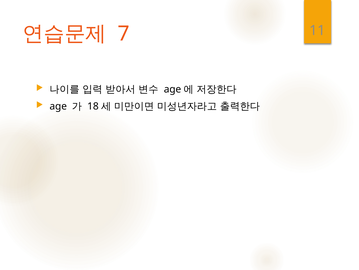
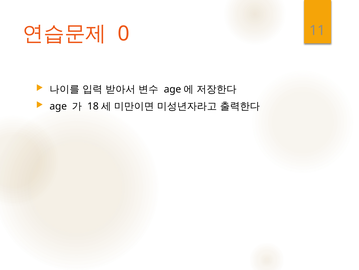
7: 7 -> 0
